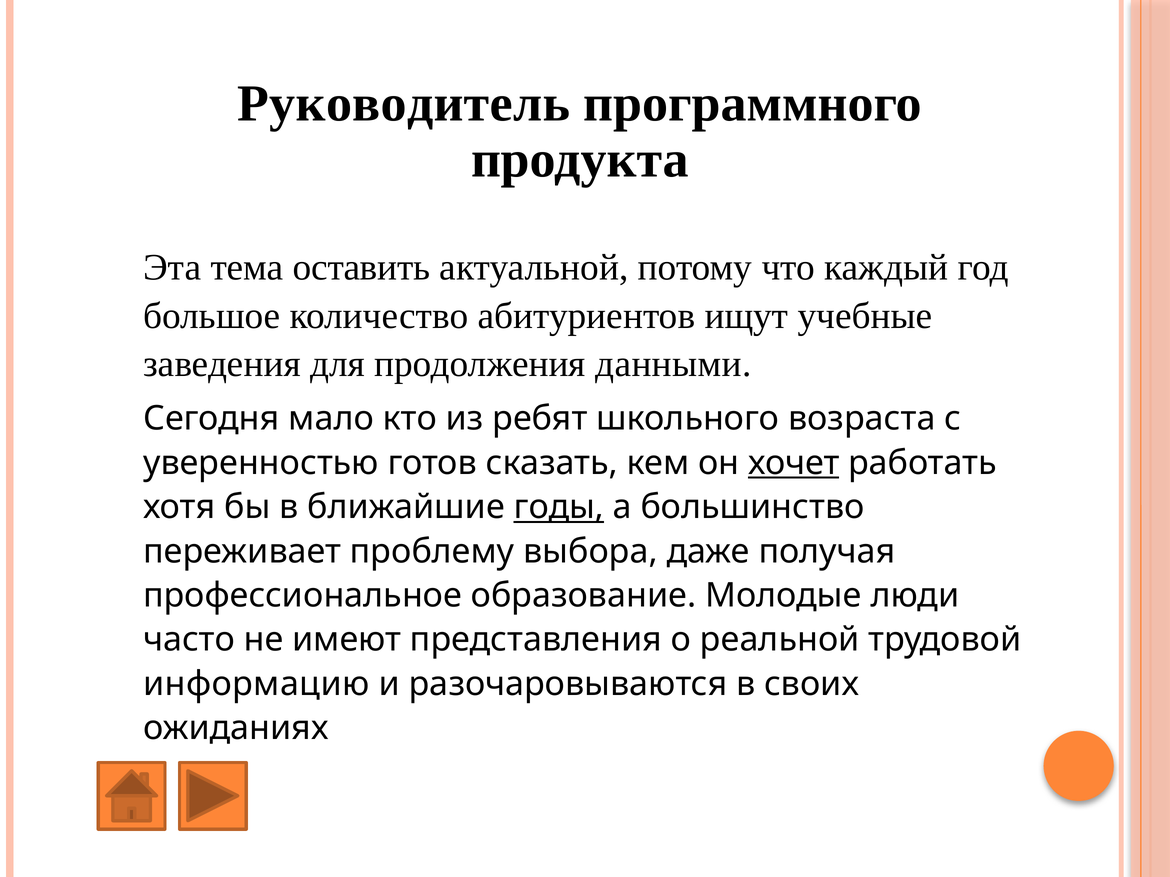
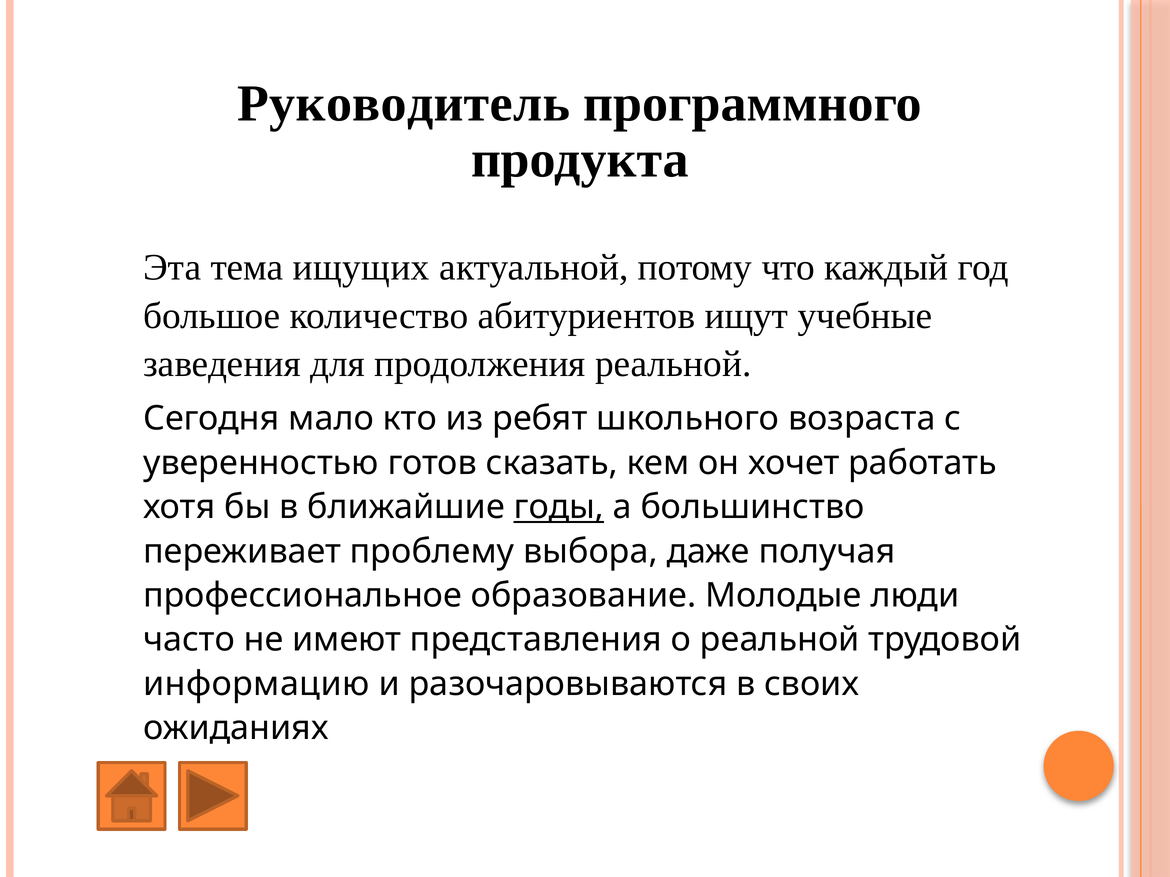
оставить: оставить -> ищущих
продолжения данными: данными -> реальной
хочет underline: present -> none
